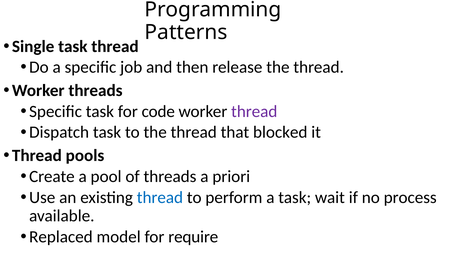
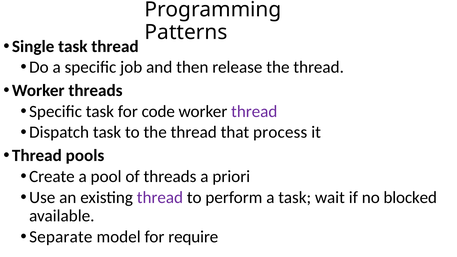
blocked: blocked -> process
thread at (160, 197) colour: blue -> purple
process: process -> blocked
Replaced: Replaced -> Separate
